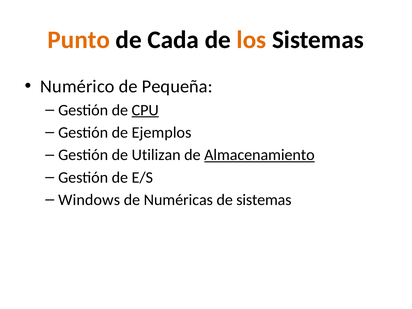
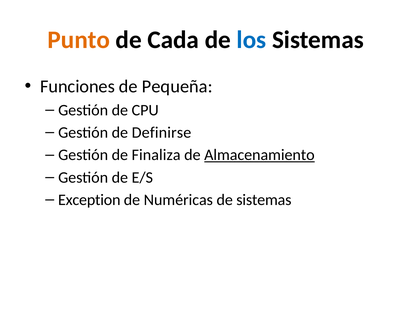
los colour: orange -> blue
Numérico: Numérico -> Funciones
CPU underline: present -> none
Ejemplos: Ejemplos -> Definirse
Utilizan: Utilizan -> Finaliza
Windows: Windows -> Exception
